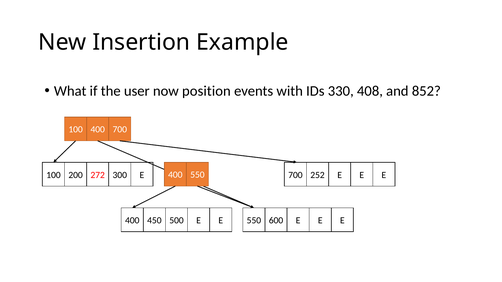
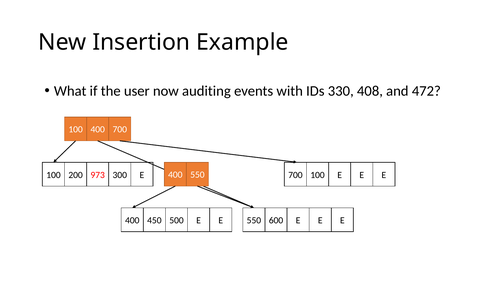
position: position -> auditing
852: 852 -> 472
272: 272 -> 973
700 252: 252 -> 100
